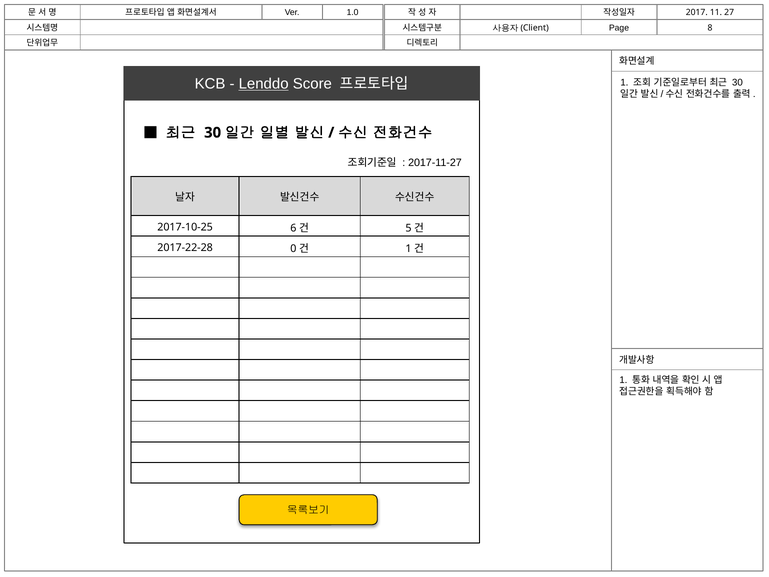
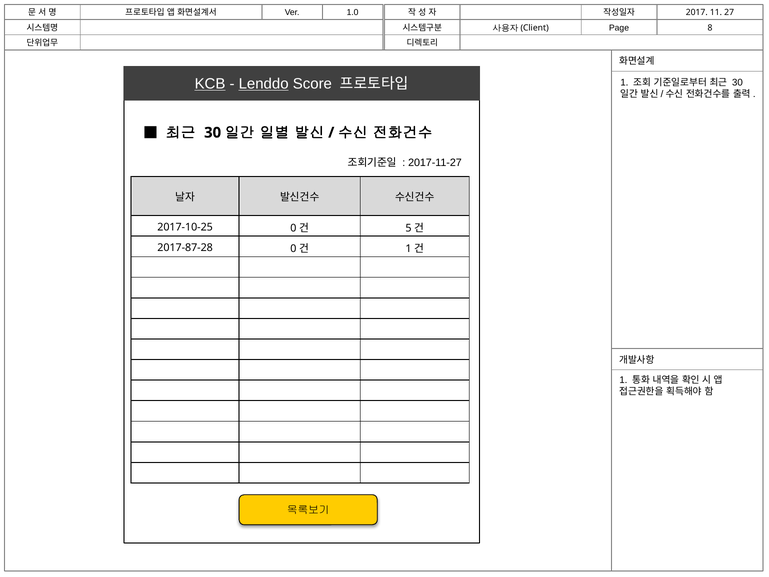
KCB underline: none -> present
2017-10-25 6: 6 -> 0
2017-22-28: 2017-22-28 -> 2017-87-28
